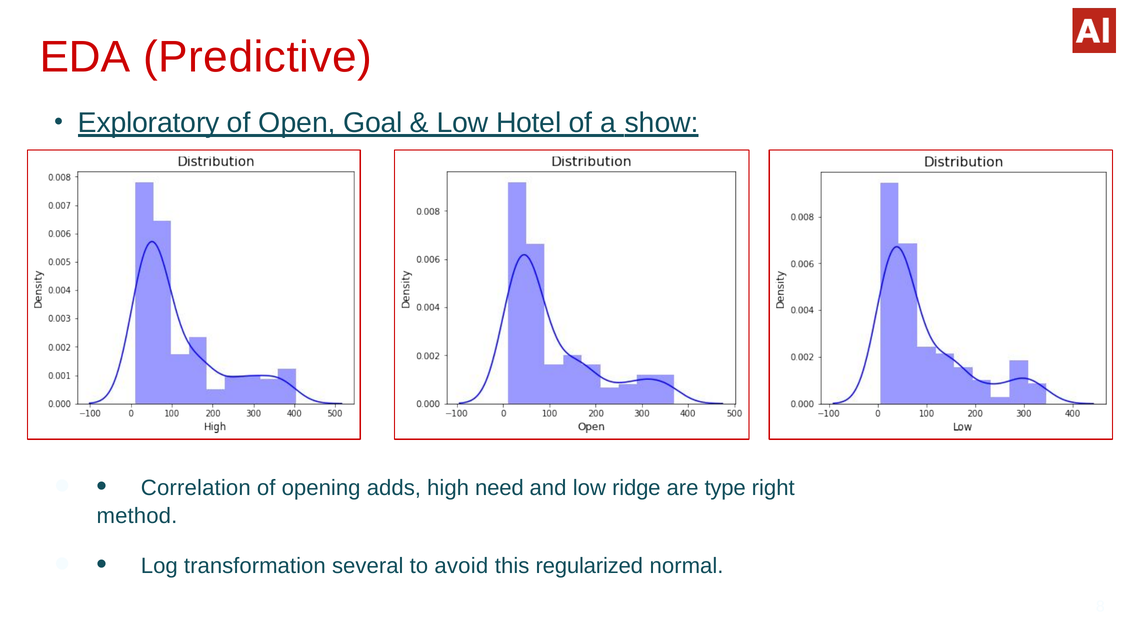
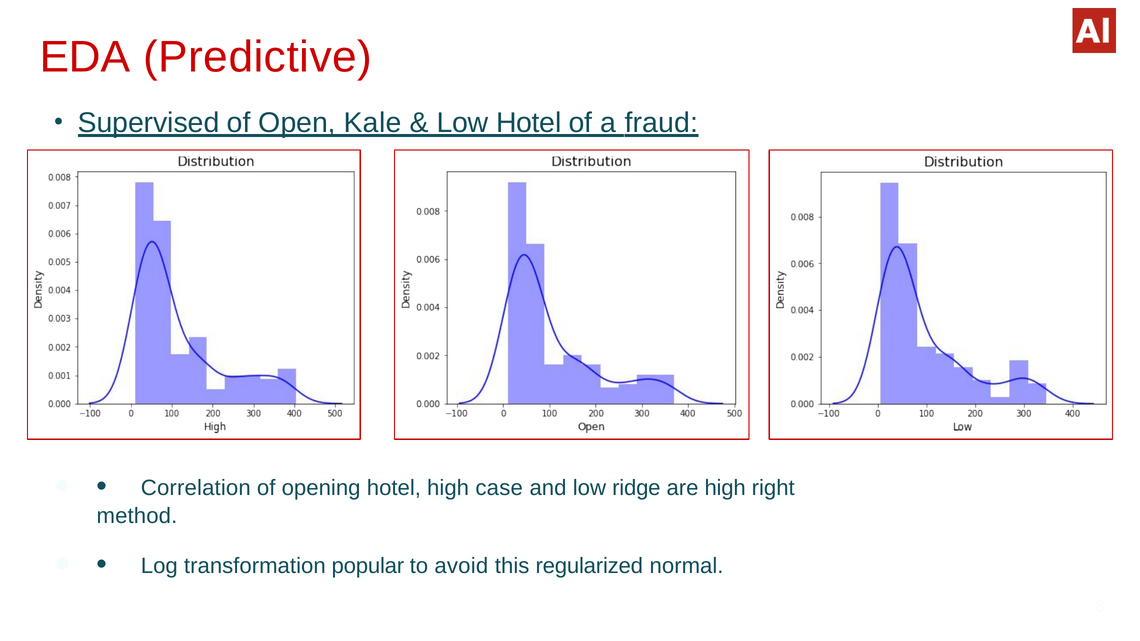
Exploratory: Exploratory -> Supervised
Goal: Goal -> Kale
show: show -> fraud
opening adds: adds -> hotel
need: need -> case
are type: type -> high
several: several -> popular
